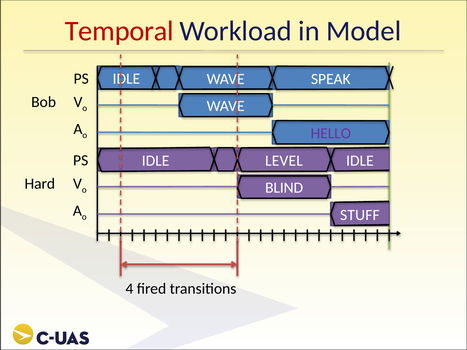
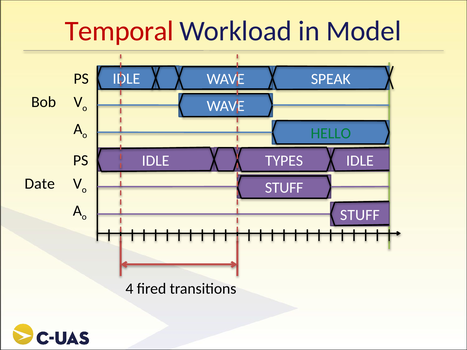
HELLO colour: purple -> green
LEVEL: LEVEL -> TYPES
Hard: Hard -> Date
BLIND at (284, 188): BLIND -> STUFF
